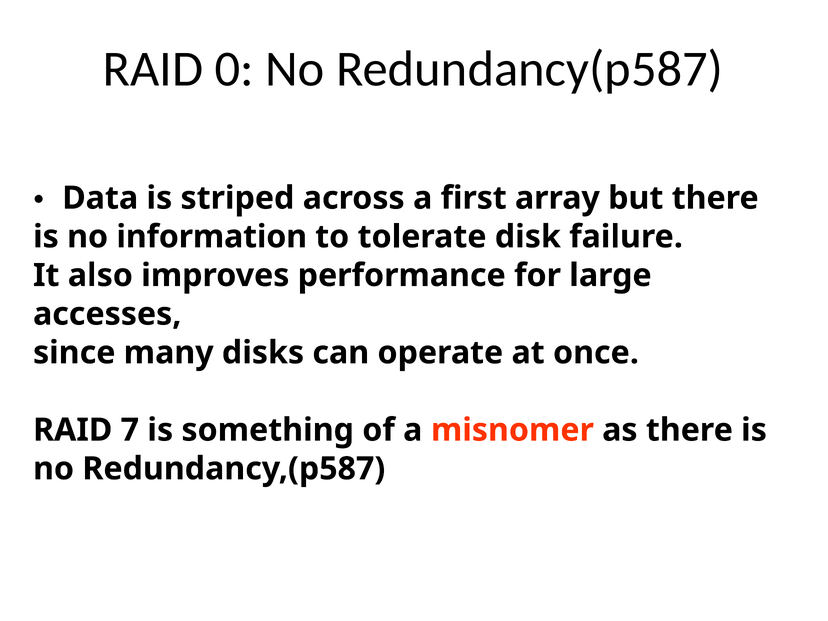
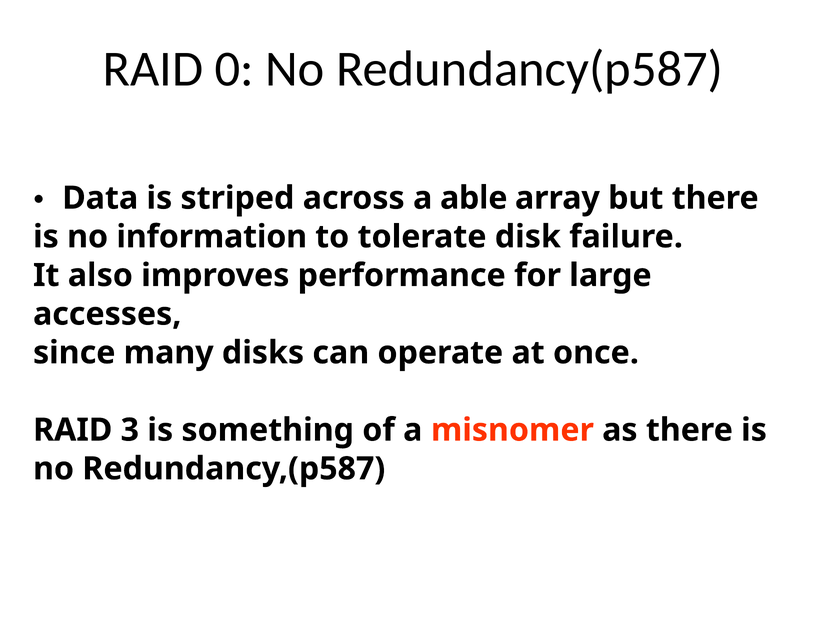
first: first -> able
7: 7 -> 3
